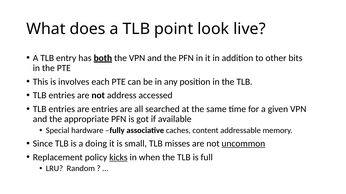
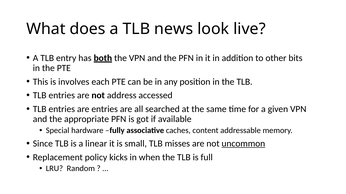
point: point -> news
doing: doing -> linear
kicks underline: present -> none
